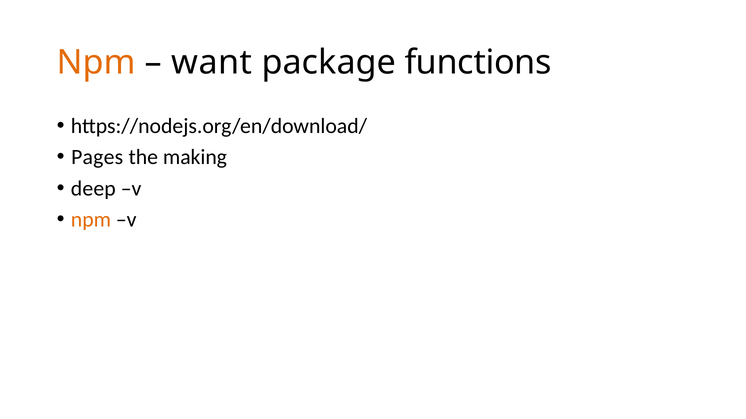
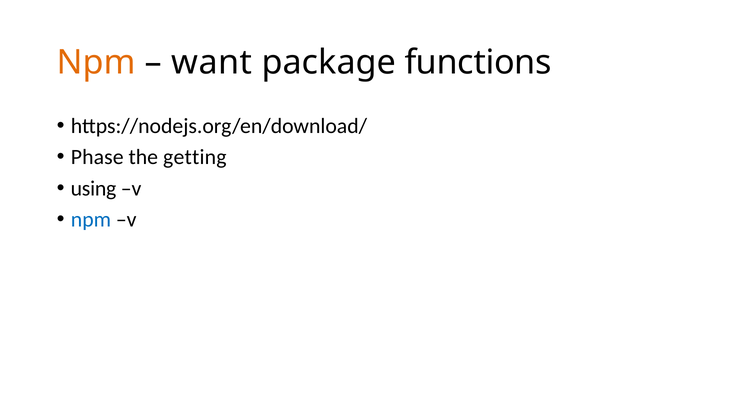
Pages: Pages -> Phase
making: making -> getting
deep: deep -> using
npm at (91, 220) colour: orange -> blue
